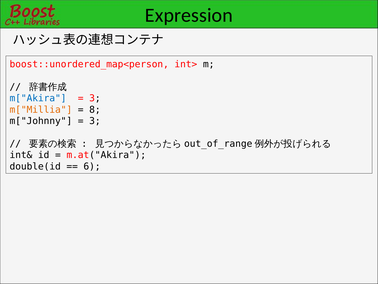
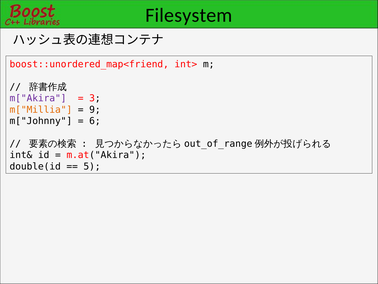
Expression: Expression -> Filesystem
boost::unordered_map<person: boost::unordered_map<person -> boost::unordered_map<friend
m["Akira colour: blue -> purple
8: 8 -> 9
3 at (95, 121): 3 -> 6
6: 6 -> 5
